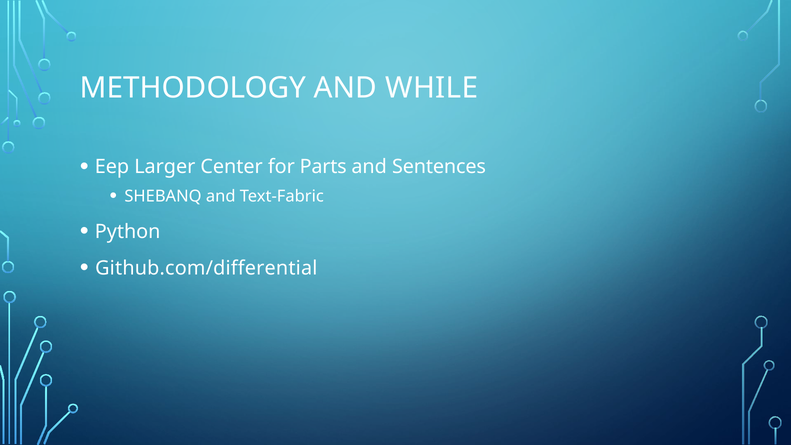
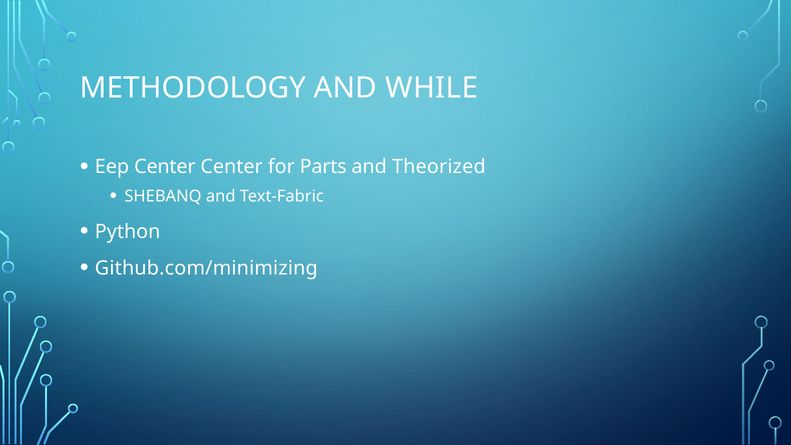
Eep Larger: Larger -> Center
Sentences: Sentences -> Theorized
Github.com/differential: Github.com/differential -> Github.com/minimizing
